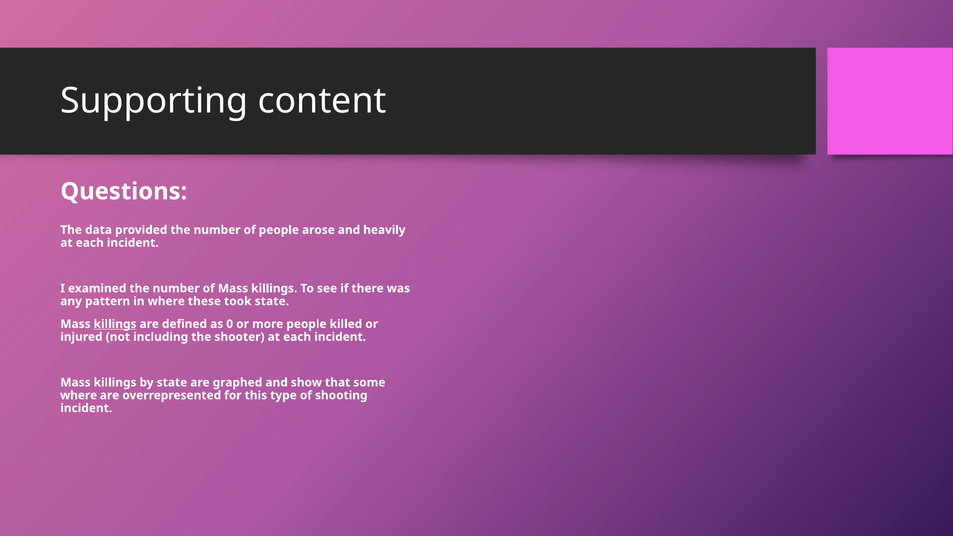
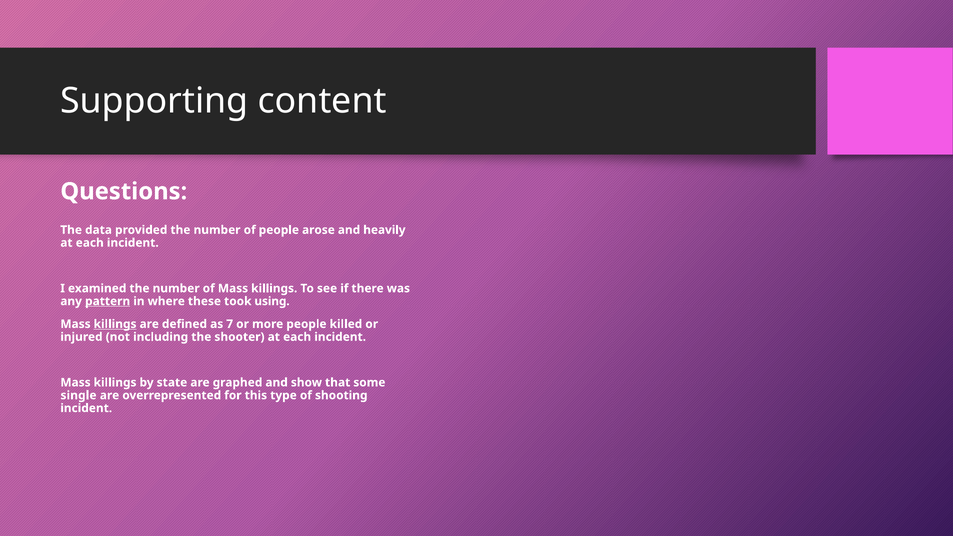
pattern underline: none -> present
took state: state -> using
0: 0 -> 7
where at (79, 395): where -> single
